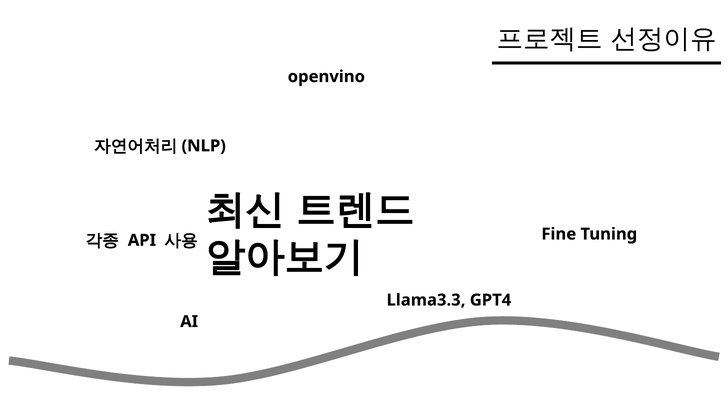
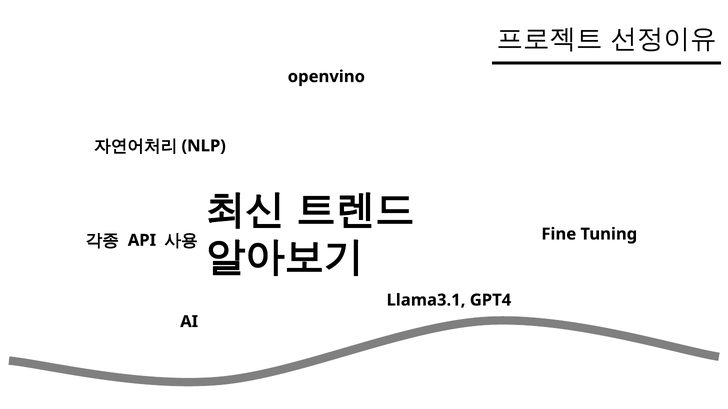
Llama3.3: Llama3.3 -> Llama3.1
